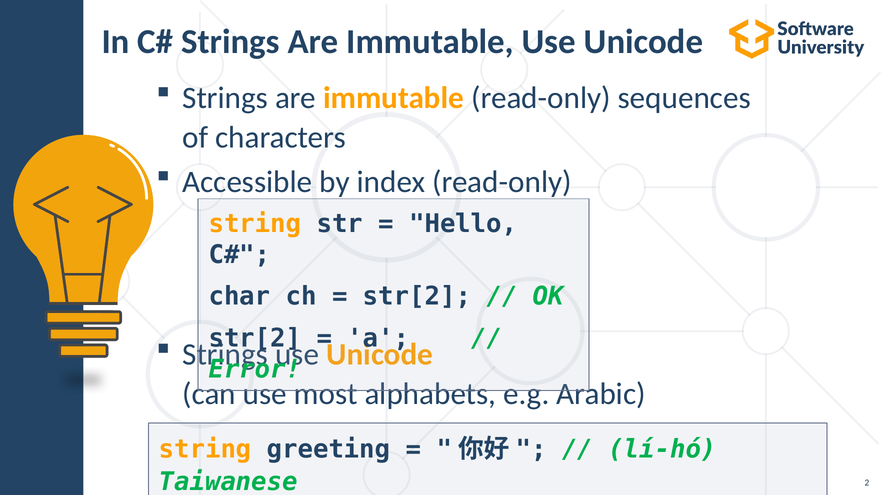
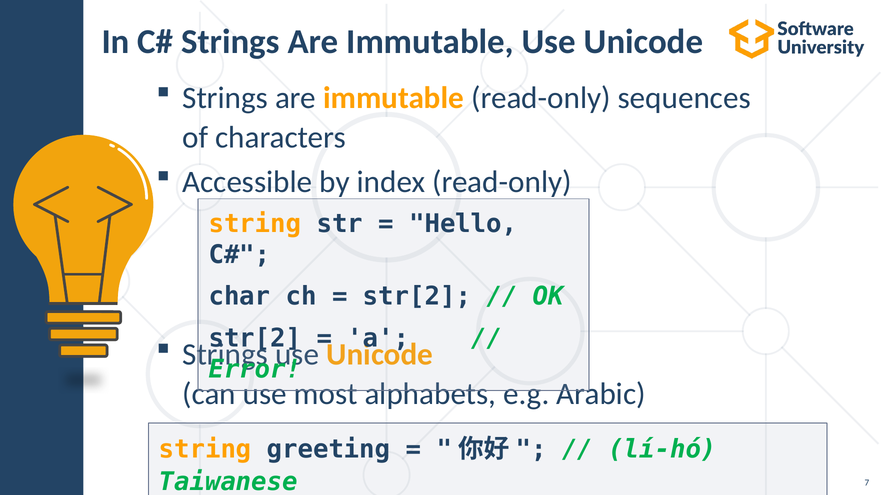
2: 2 -> 7
